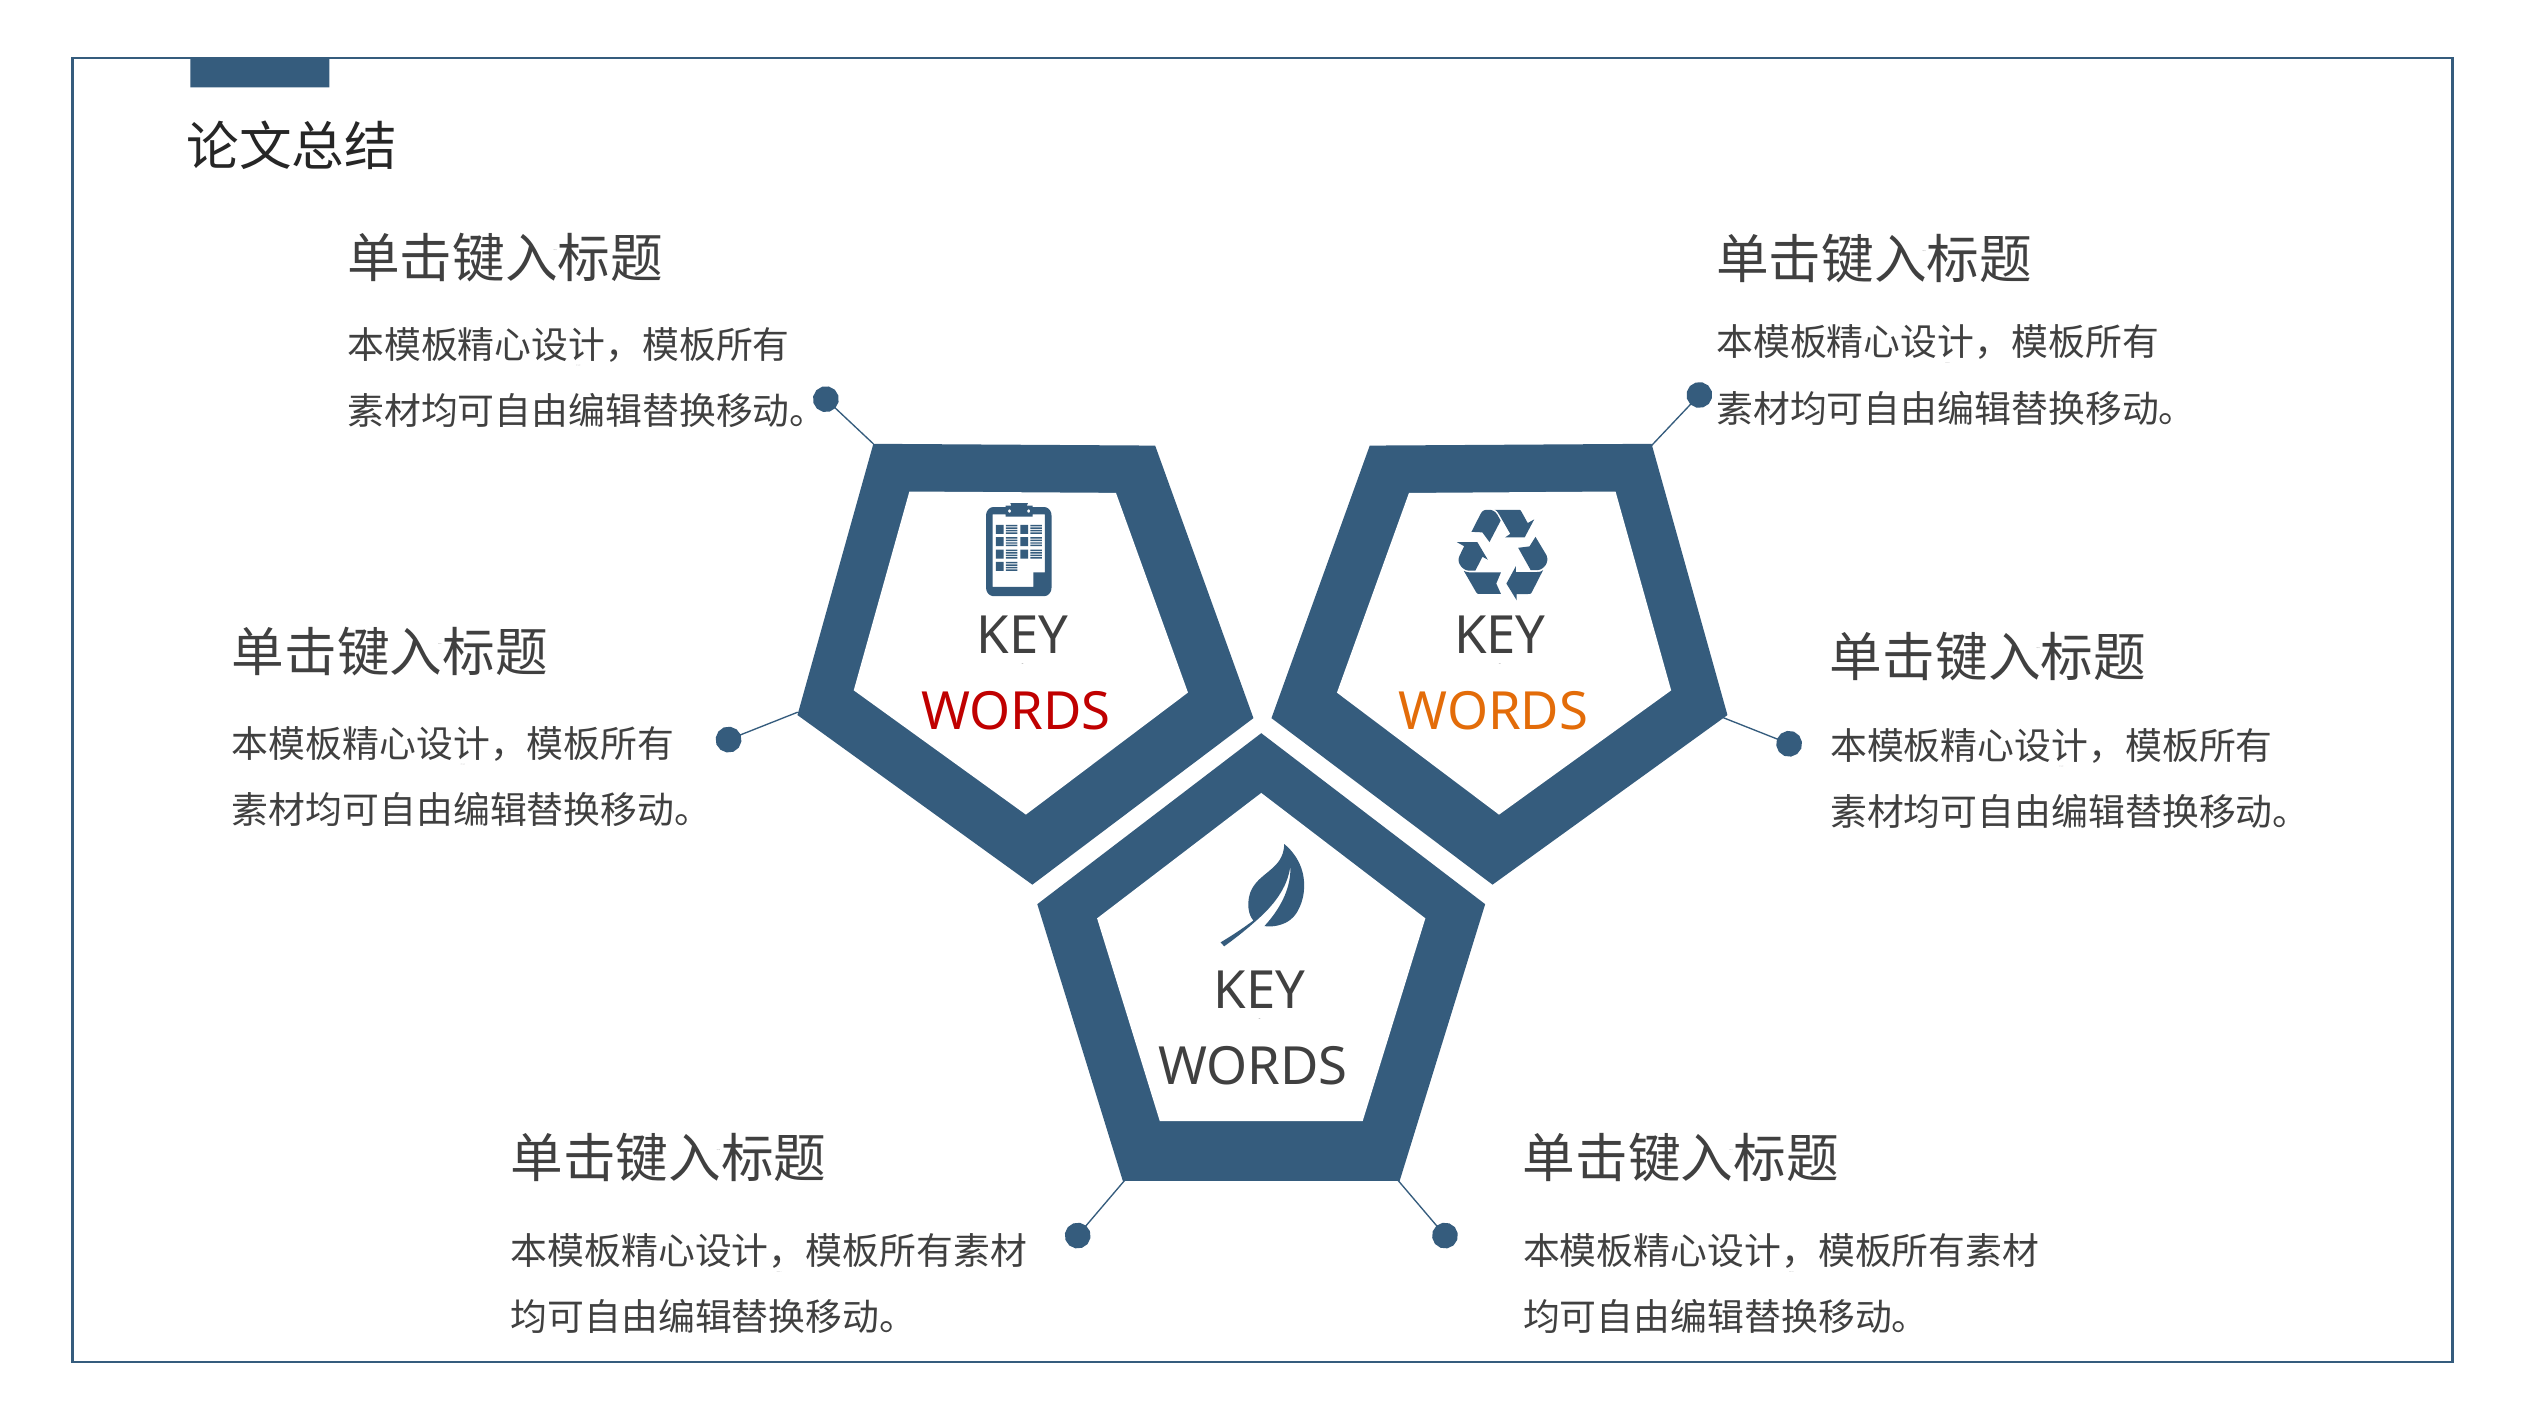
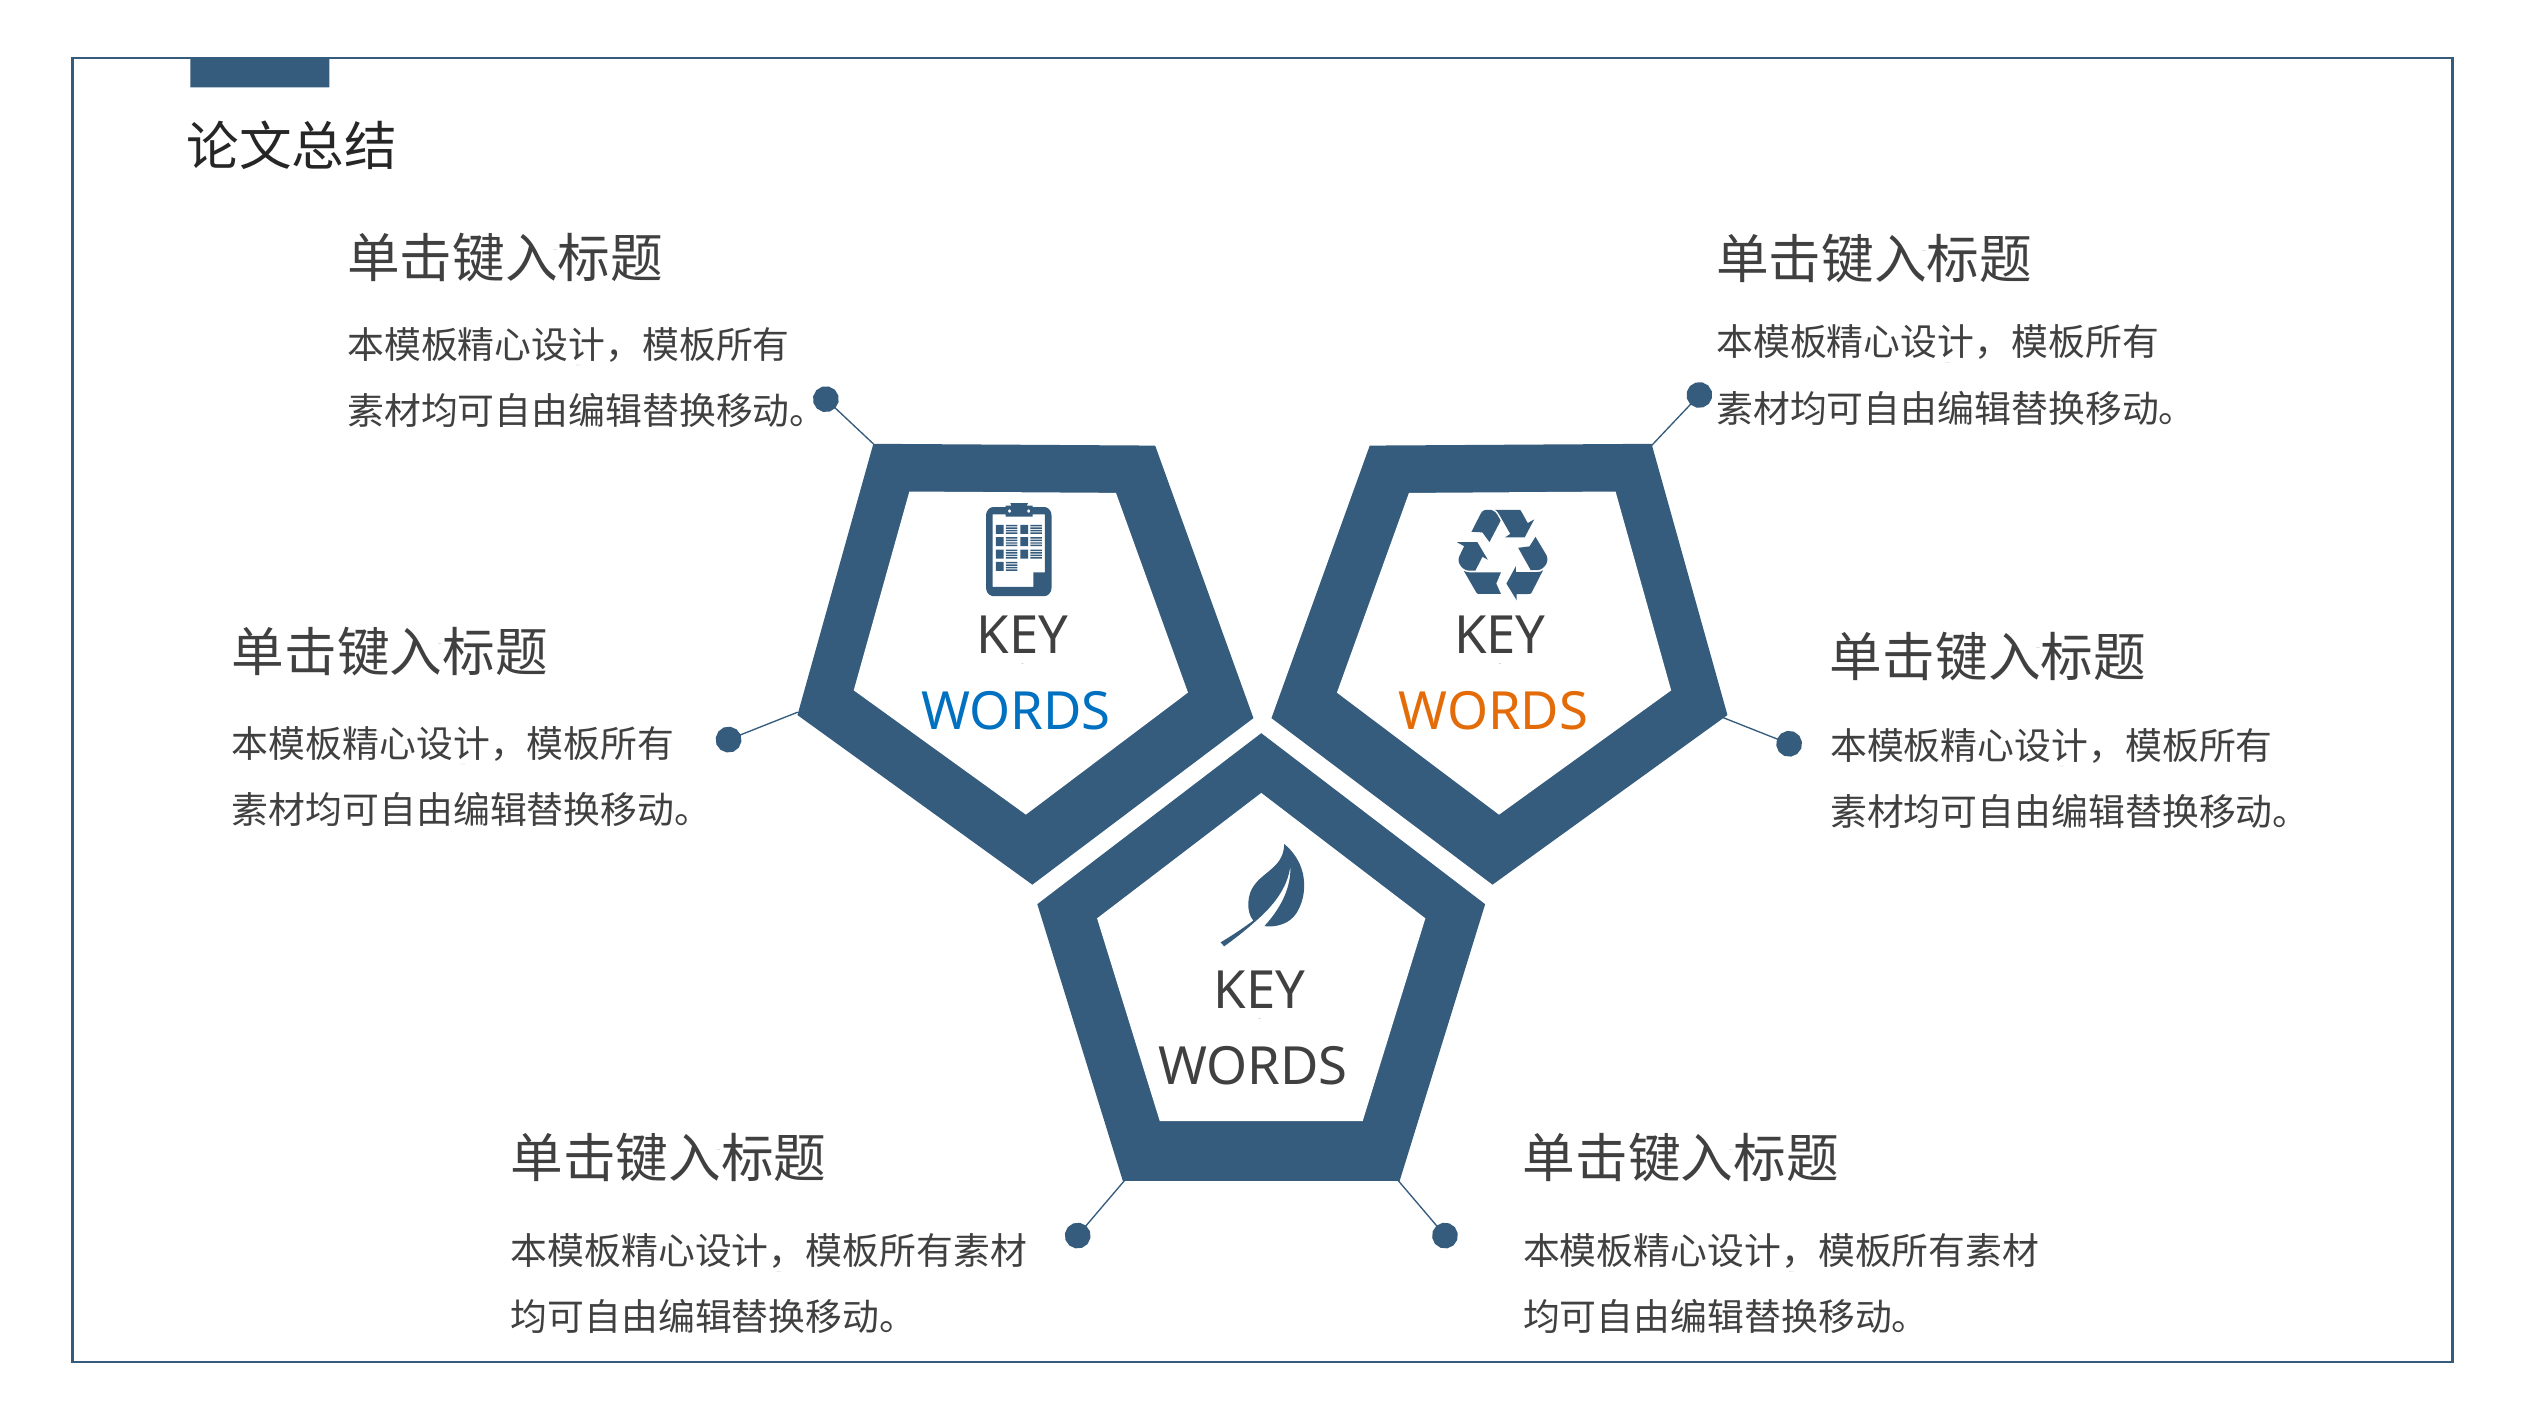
WORDS at (1016, 712) colour: red -> blue
